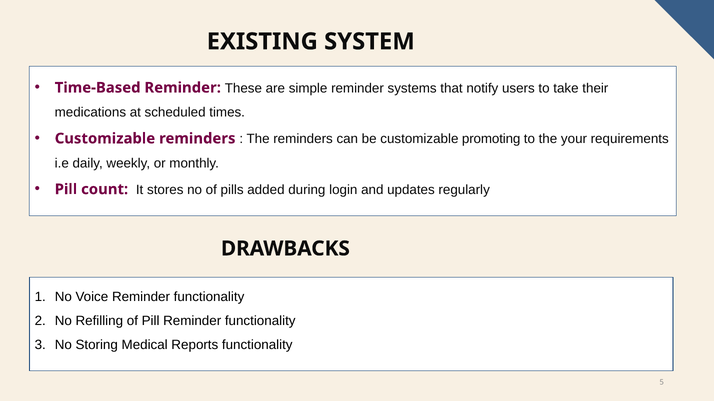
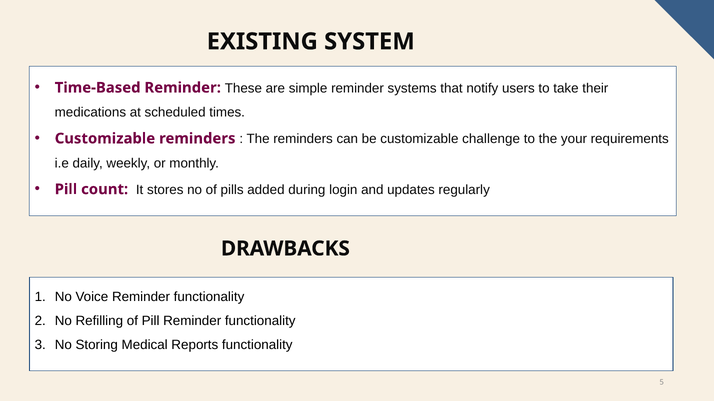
promoting: promoting -> challenge
